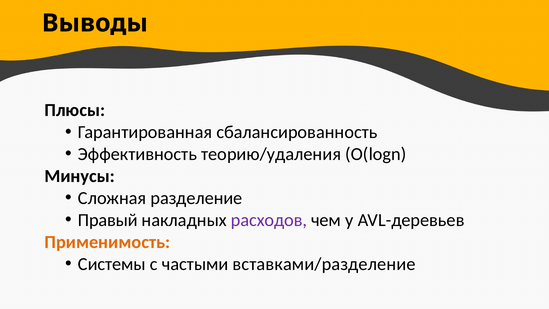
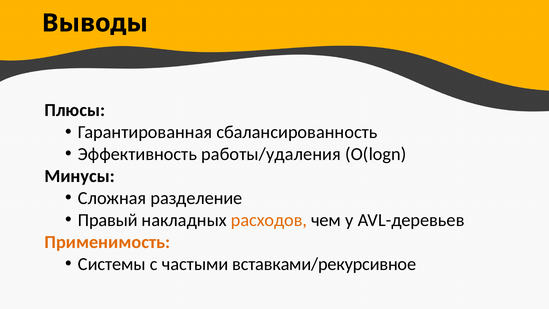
теорию/удаления: теорию/удаления -> работы/удаления
расходов colour: purple -> orange
вставками/разделение: вставками/разделение -> вставками/рекурсивное
